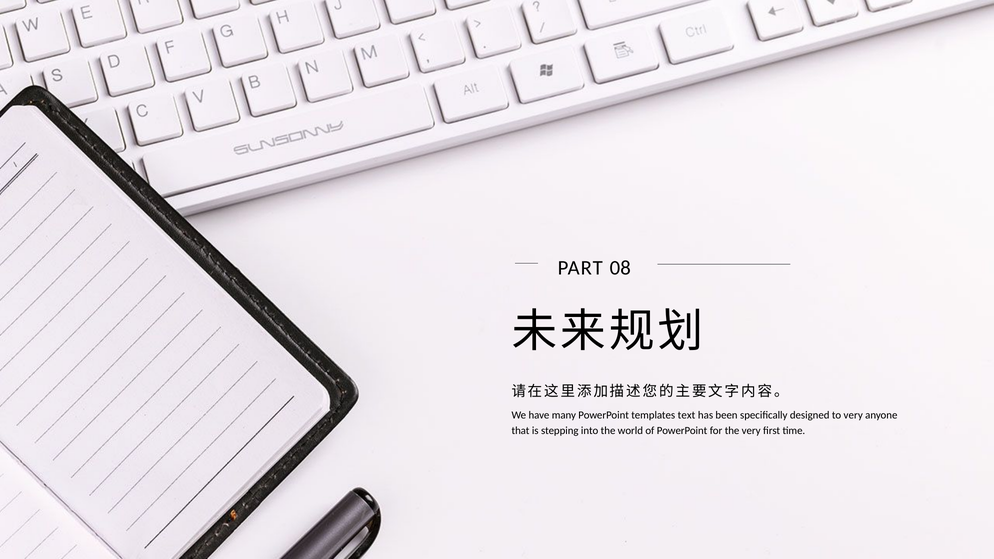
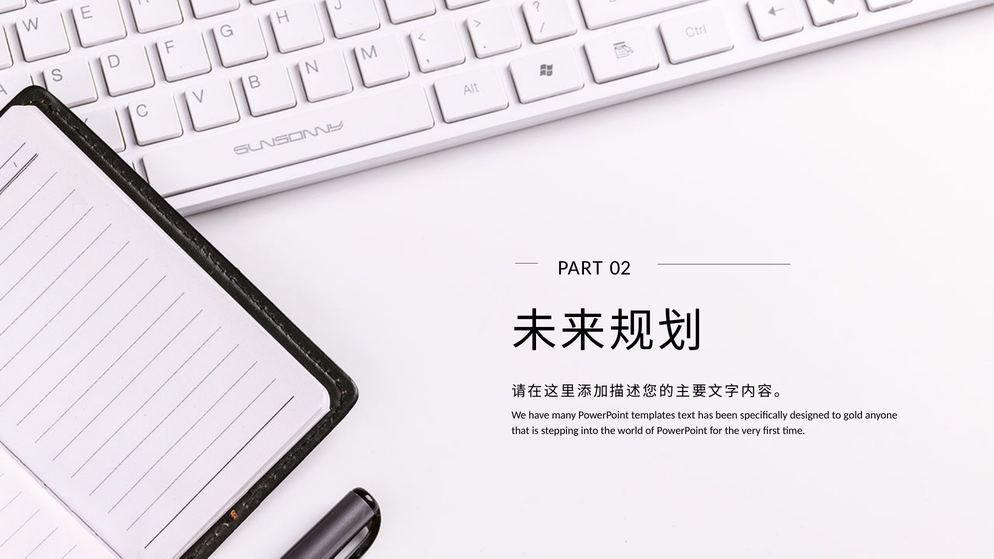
08: 08 -> 02
to very: very -> gold
